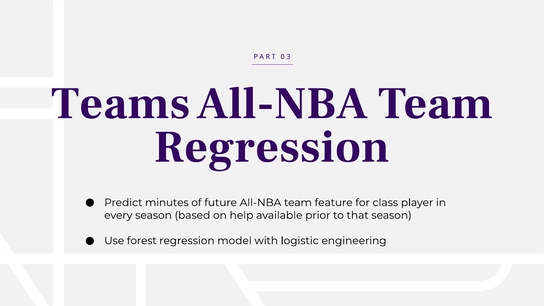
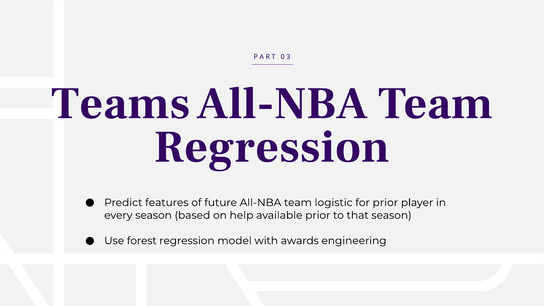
minutes: minutes -> features
feature: feature -> logistic
for class: class -> prior
logistic: logistic -> awards
